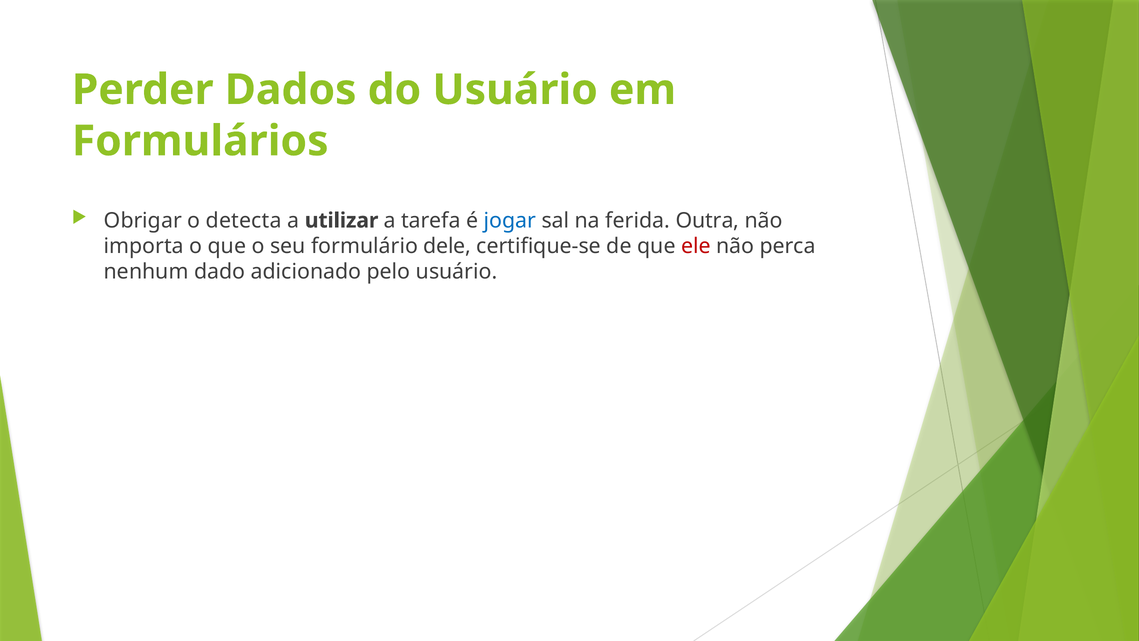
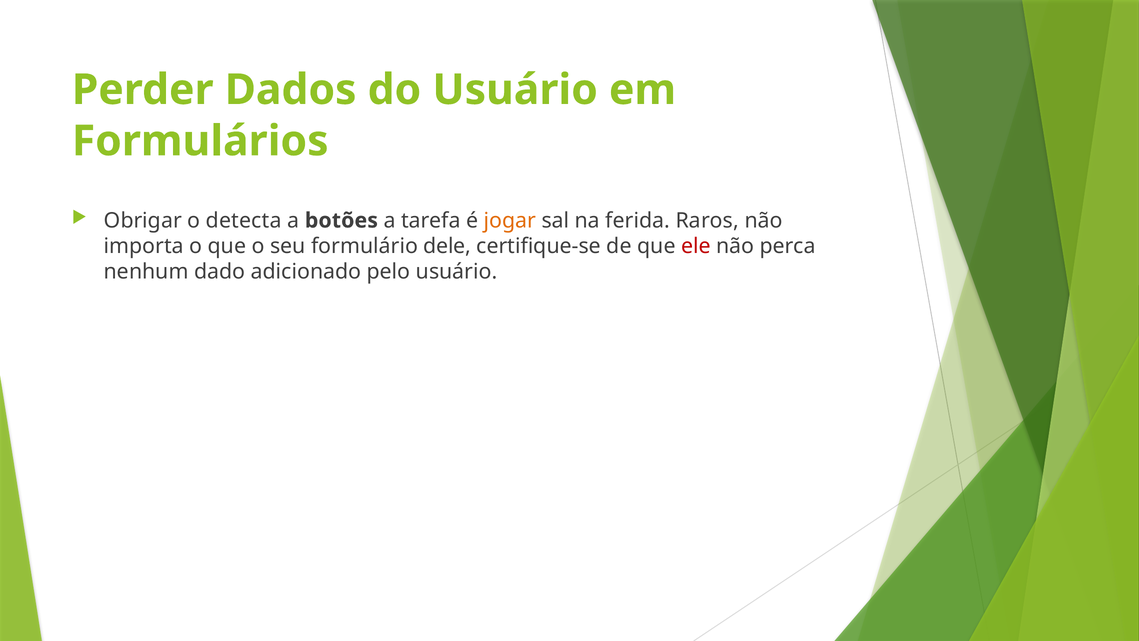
utilizar: utilizar -> botões
jogar colour: blue -> orange
Outra: Outra -> Raros
